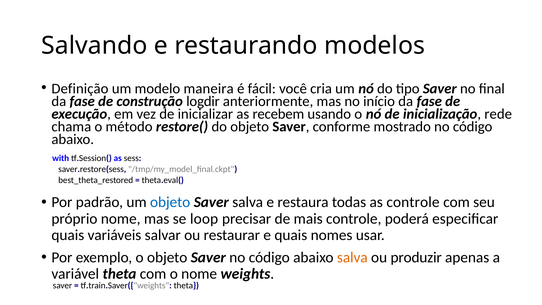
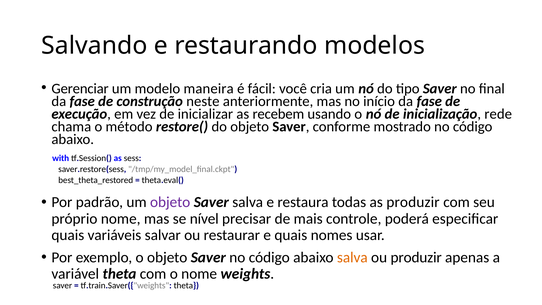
Definição: Definição -> Gerenciar
logdir: logdir -> neste
objeto at (170, 202) colour: blue -> purple
as controle: controle -> produzir
loop: loop -> nível
